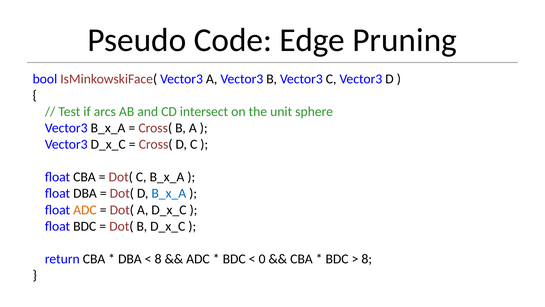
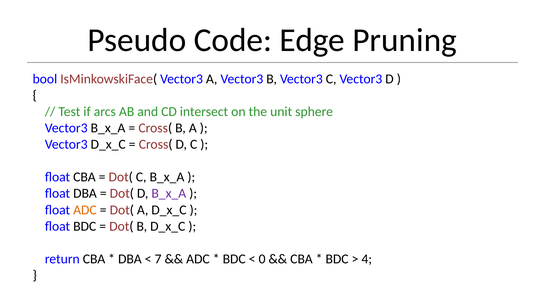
B_x_A at (169, 193) colour: blue -> purple
8 at (158, 259): 8 -> 7
8 at (367, 259): 8 -> 4
